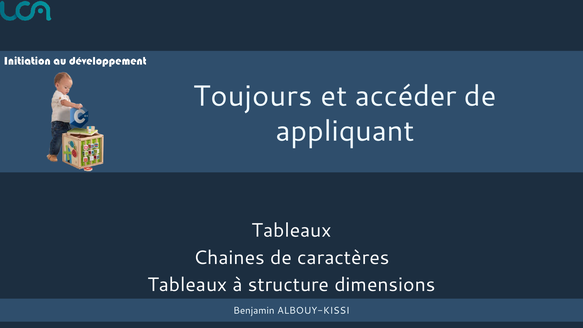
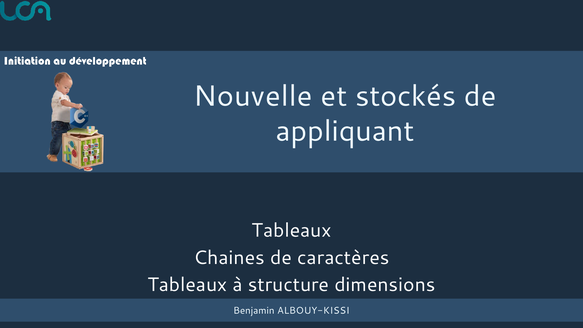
Toujours: Toujours -> Nouvelle
accéder: accéder -> stockés
